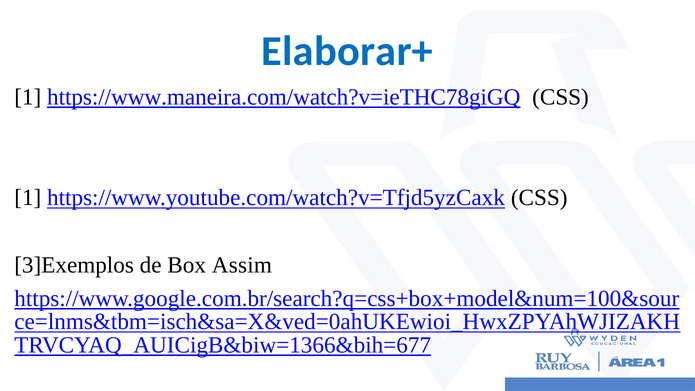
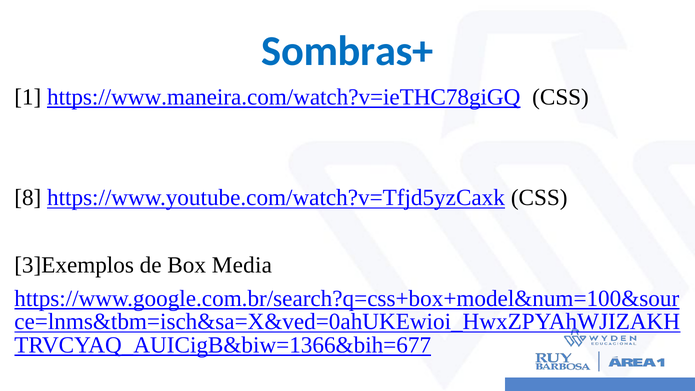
Elaborar+: Elaborar+ -> Sombras+
1 at (28, 198): 1 -> 8
Assim: Assim -> Media
